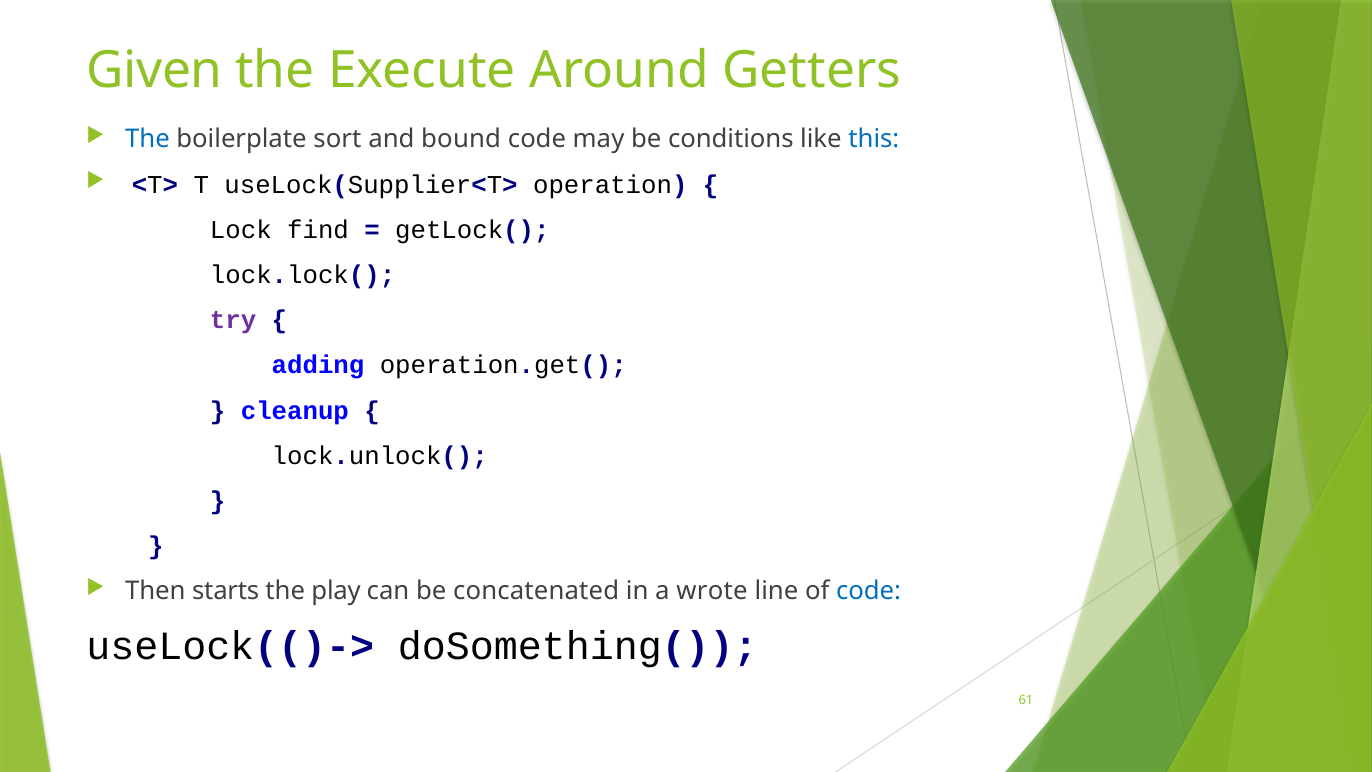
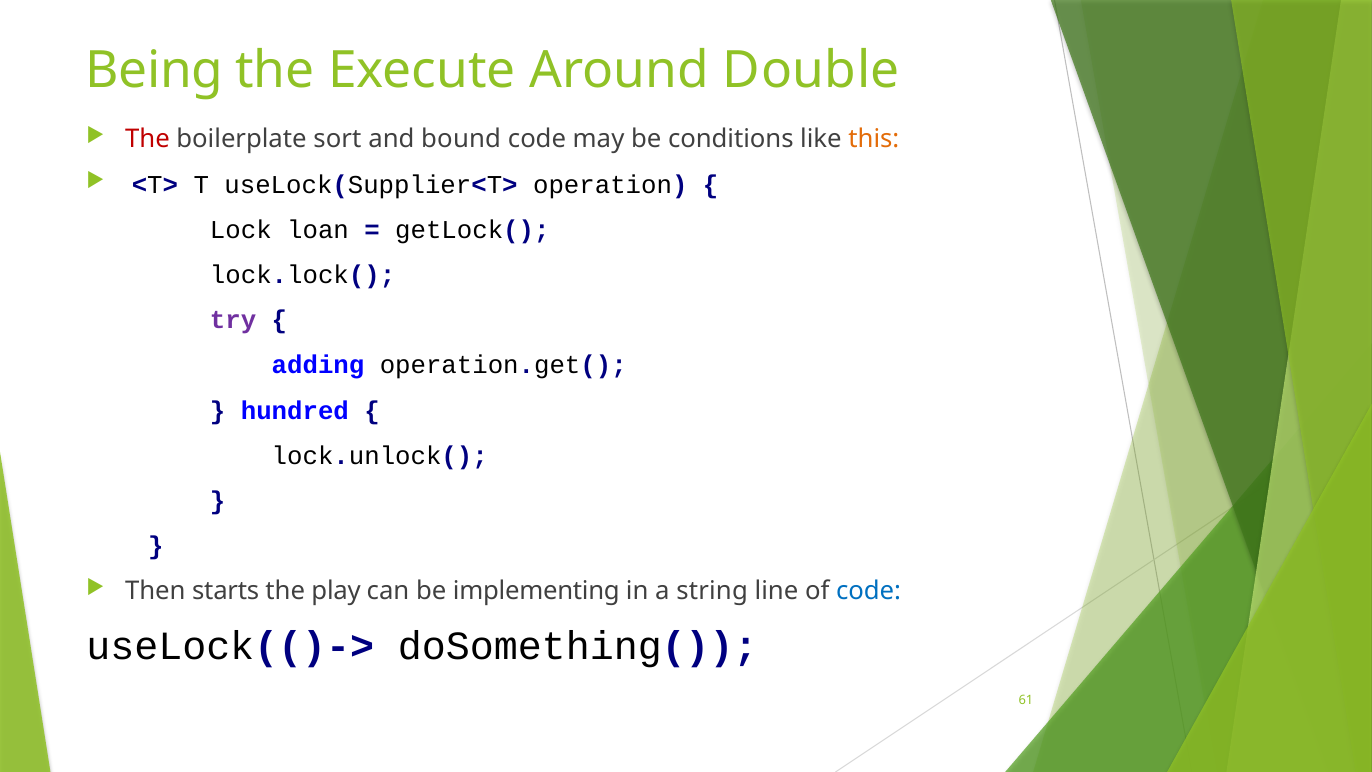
Given: Given -> Being
Getters: Getters -> Double
The at (147, 139) colour: blue -> red
this colour: blue -> orange
find: find -> loan
cleanup: cleanup -> hundred
concatenated: concatenated -> implementing
wrote: wrote -> string
